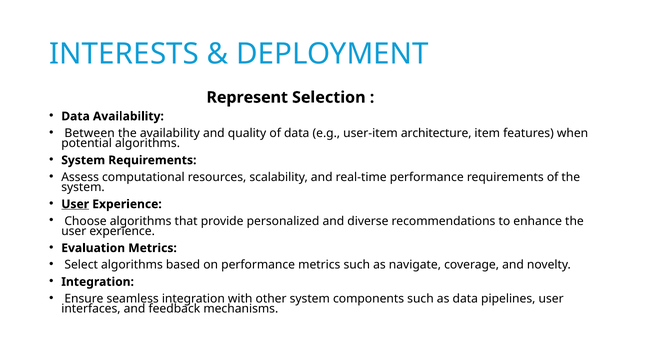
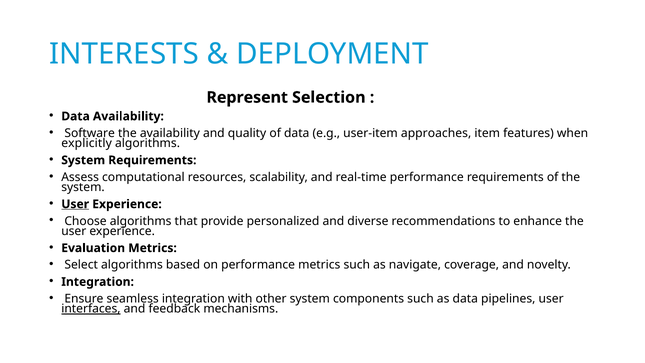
Between: Between -> Software
architecture: architecture -> approaches
potential: potential -> explicitly
interfaces underline: none -> present
